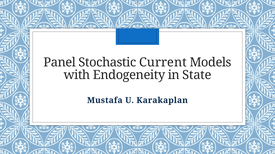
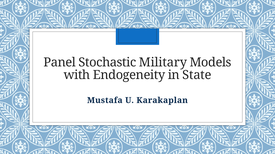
Current: Current -> Military
